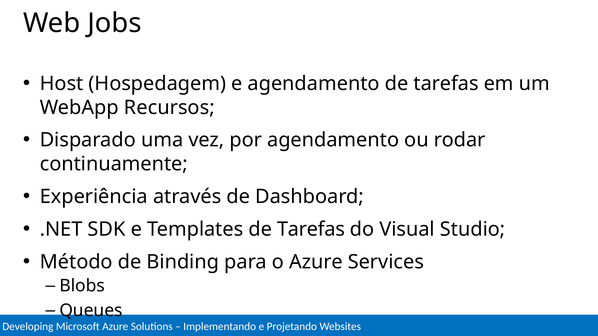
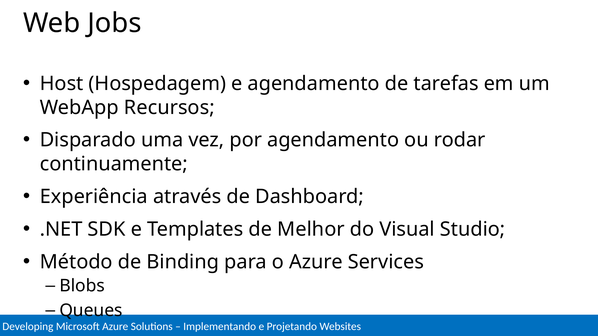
Templates de Tarefas: Tarefas -> Melhor
